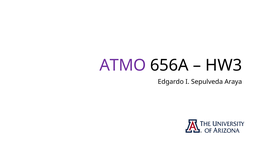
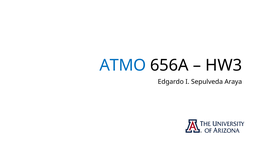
ATMO colour: purple -> blue
